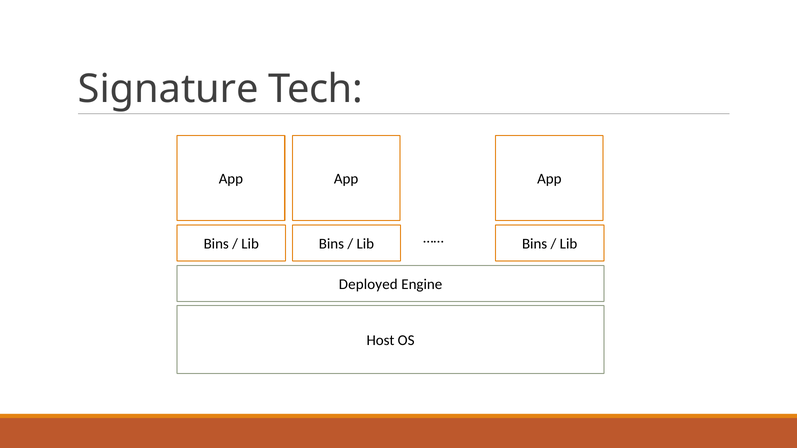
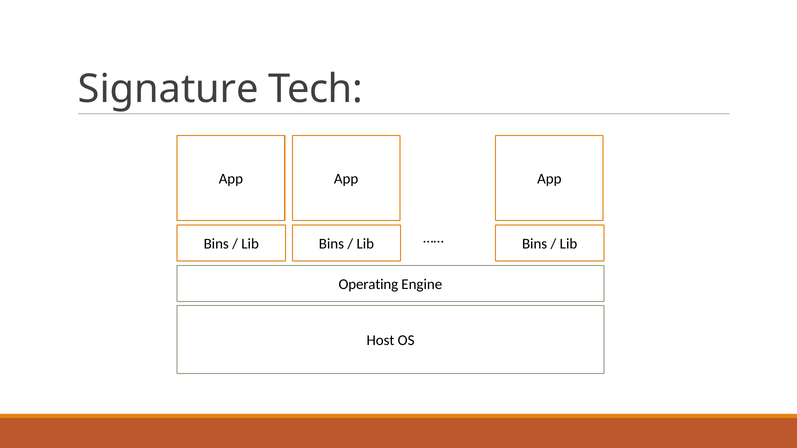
Deployed: Deployed -> Operating
